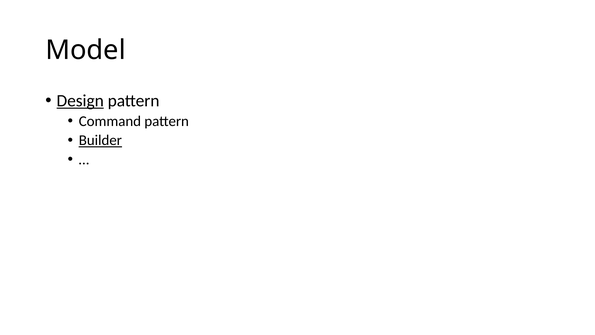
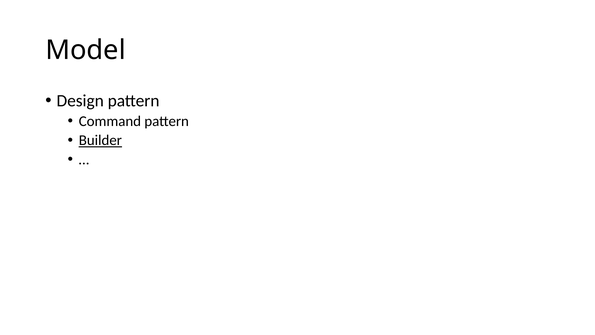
Design underline: present -> none
